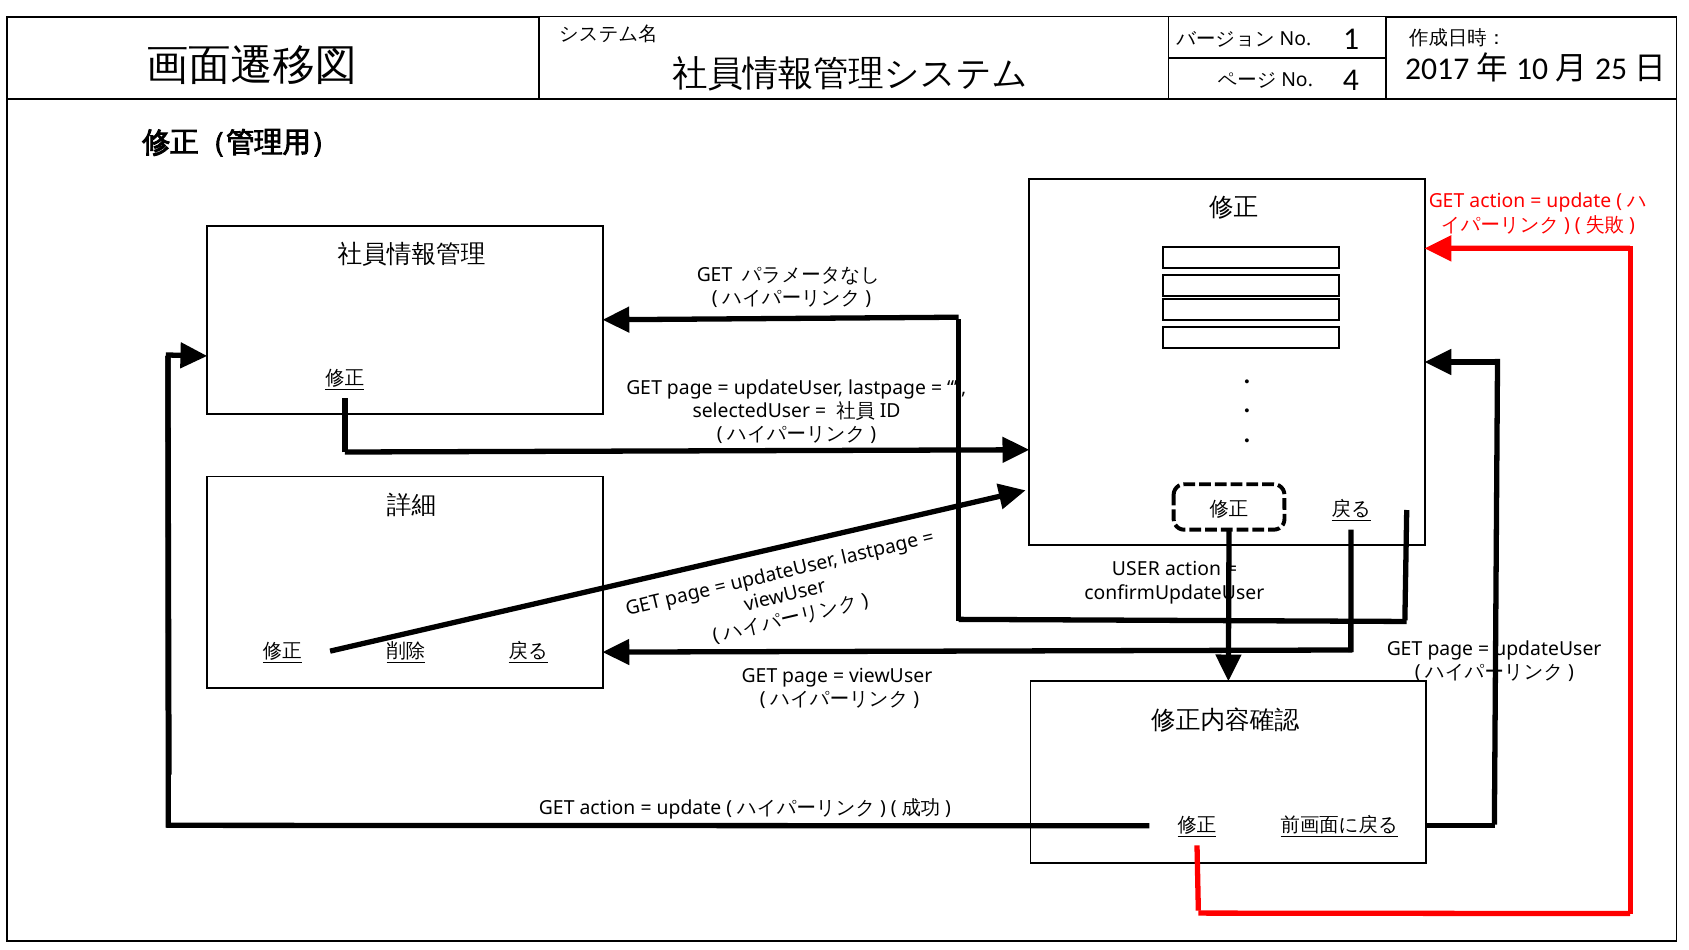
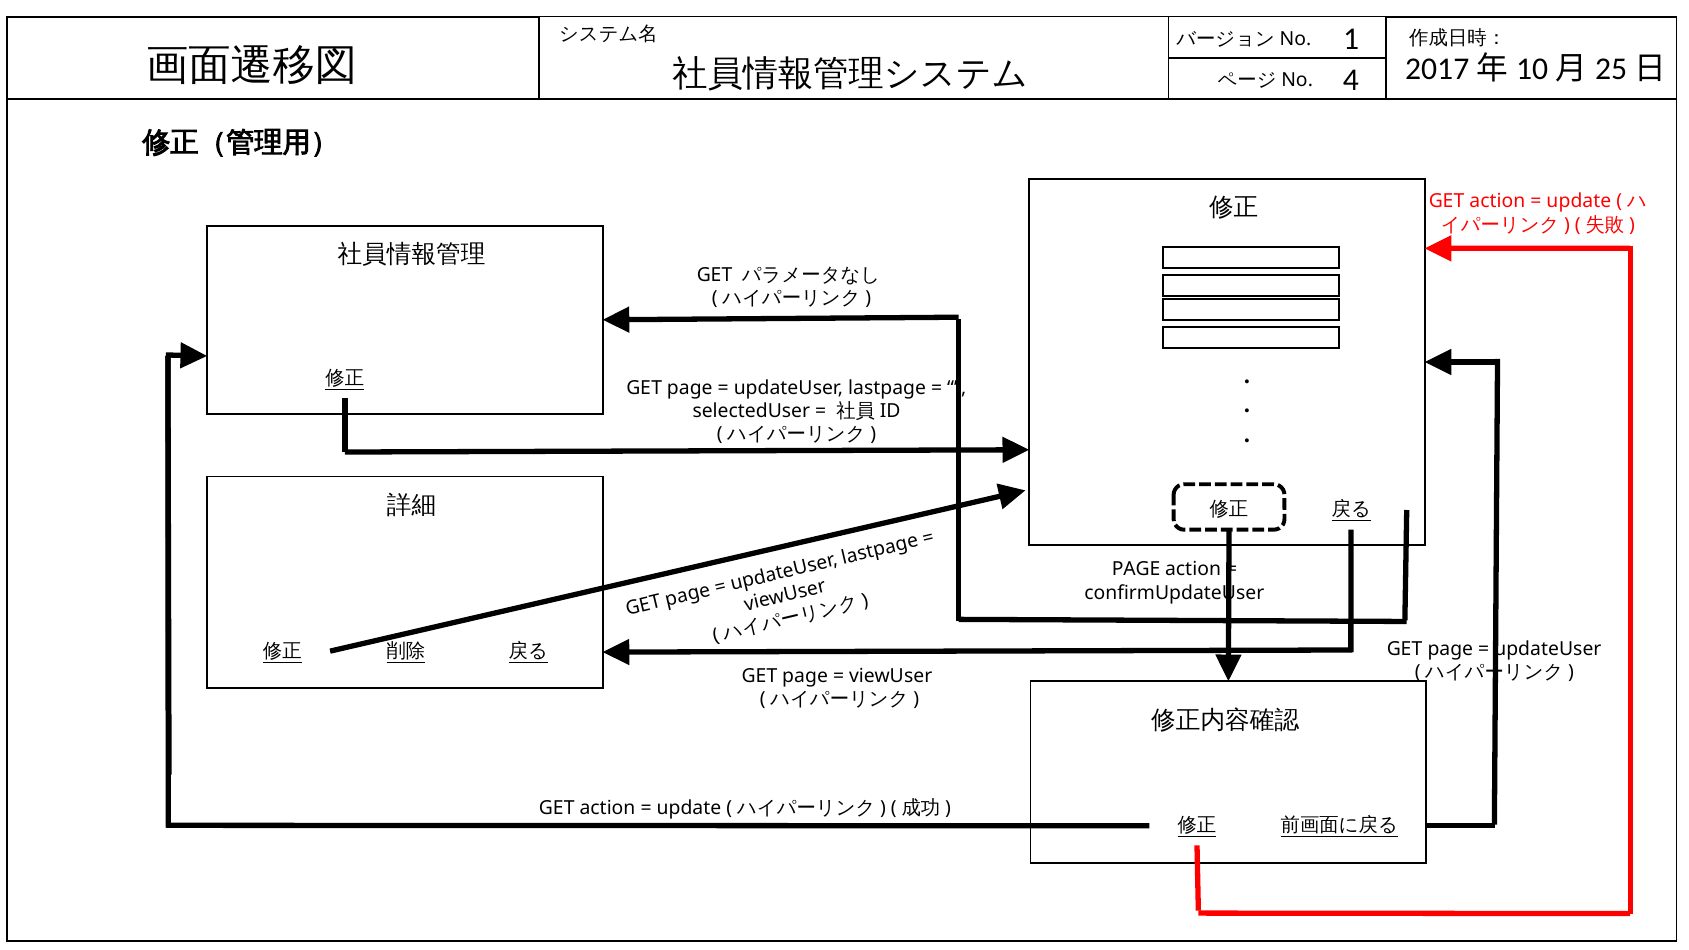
USER at (1136, 570): USER -> PAGE
